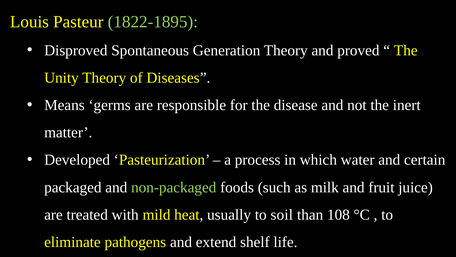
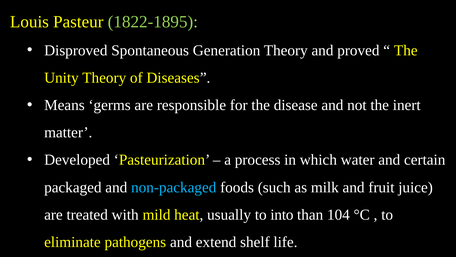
non-packaged colour: light green -> light blue
soil: soil -> into
108: 108 -> 104
